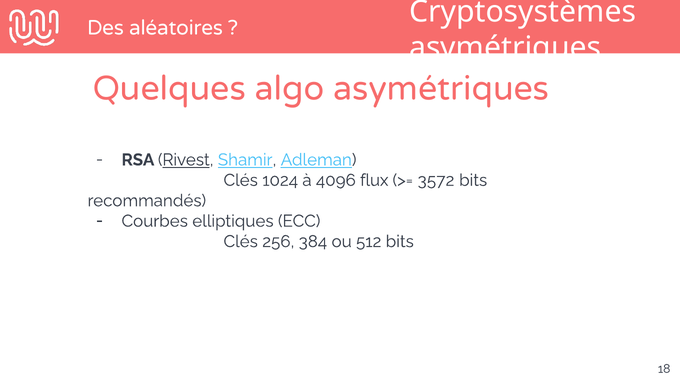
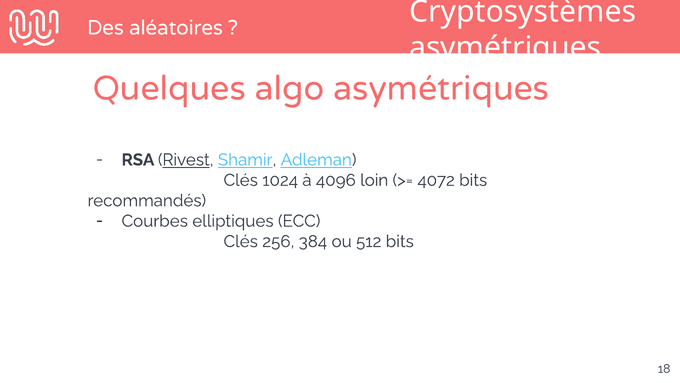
flux: flux -> loin
3572: 3572 -> 4072
